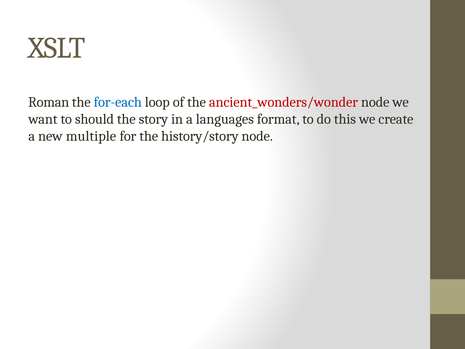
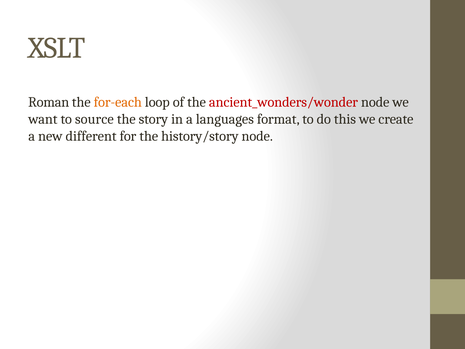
for-each colour: blue -> orange
should: should -> source
multiple: multiple -> different
